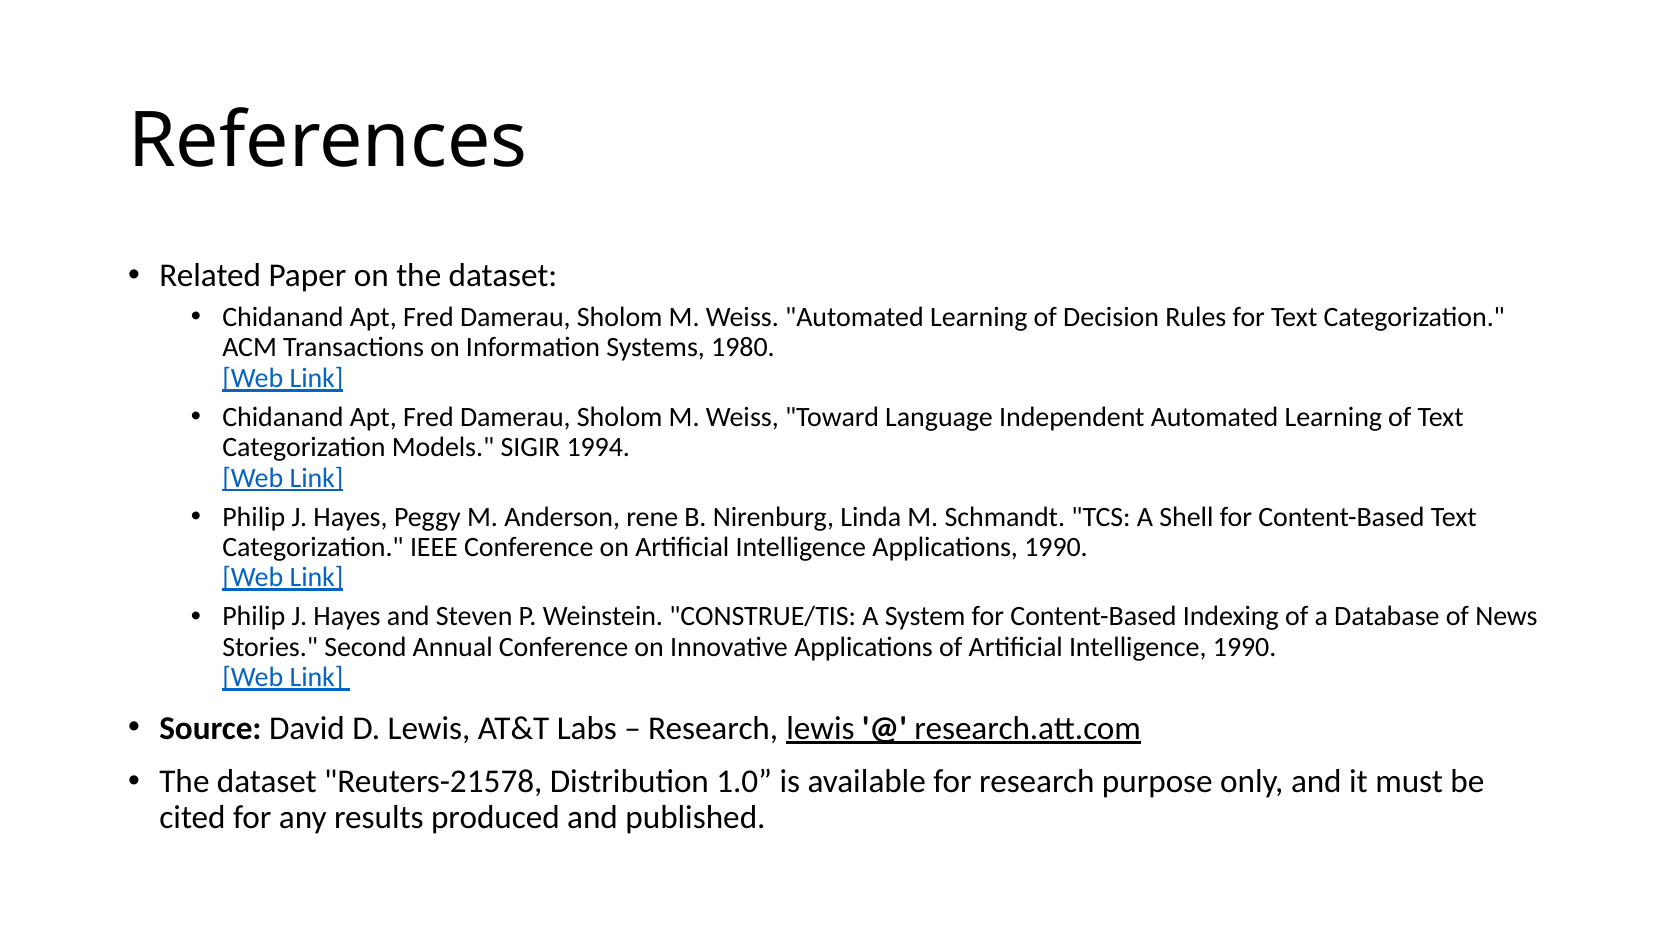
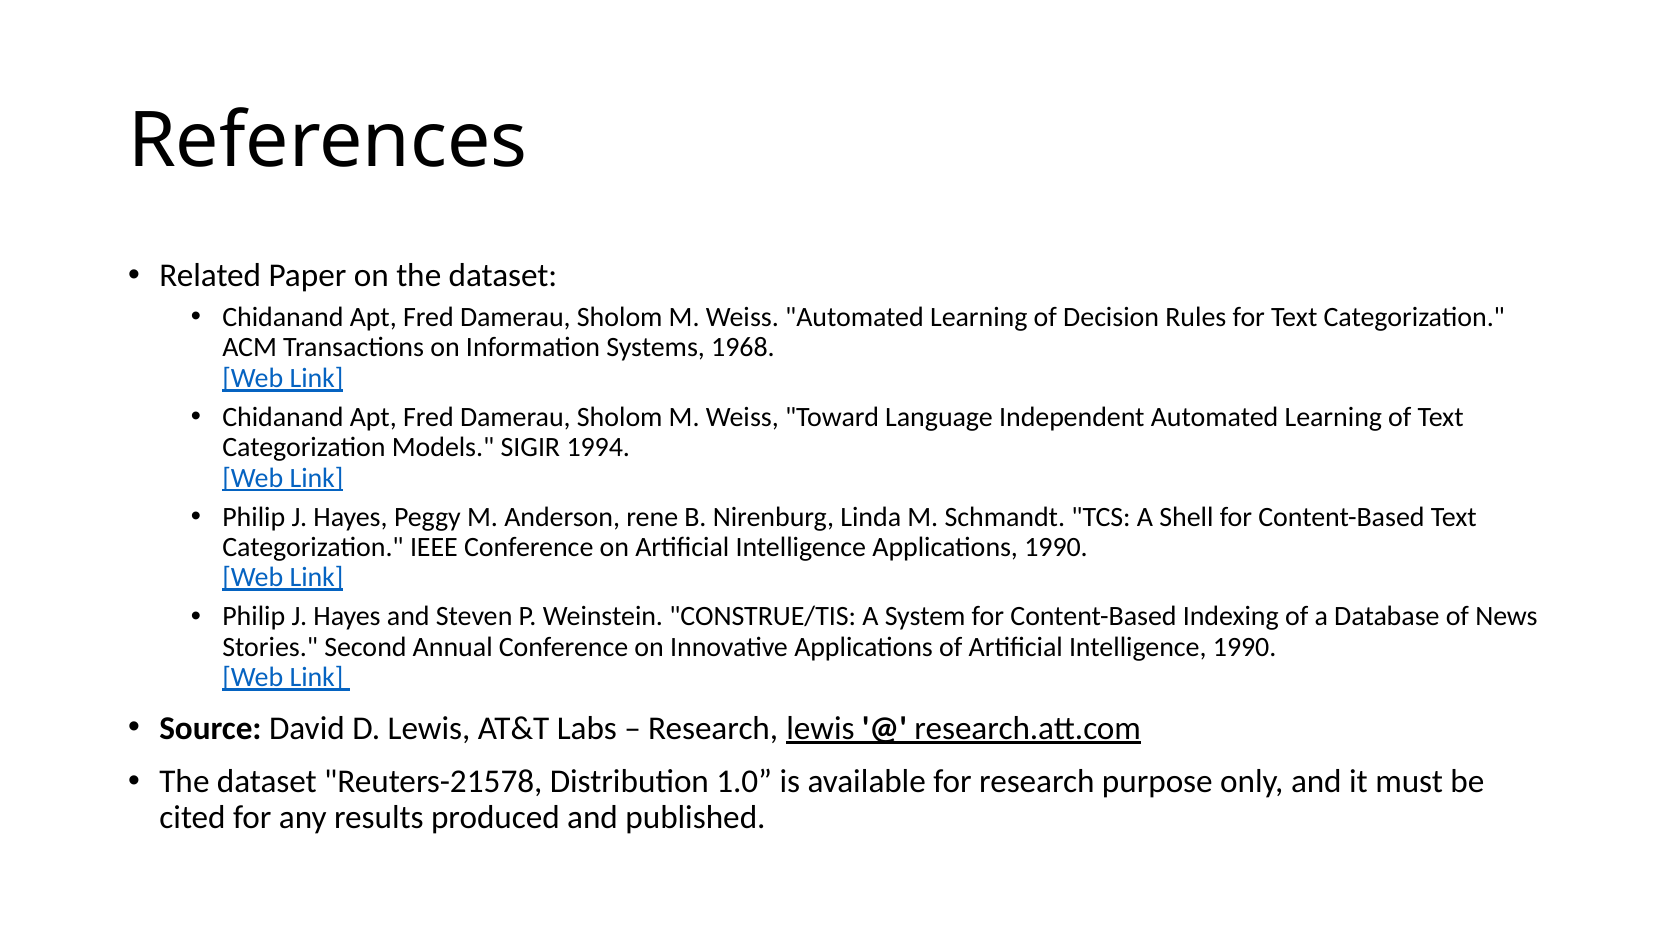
1980: 1980 -> 1968
